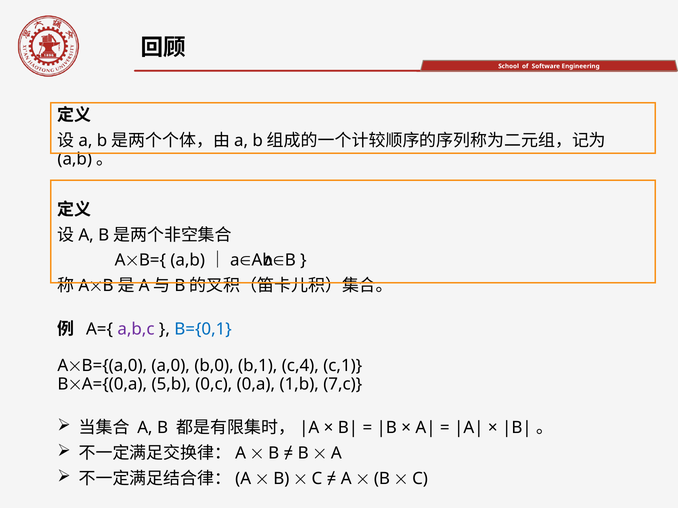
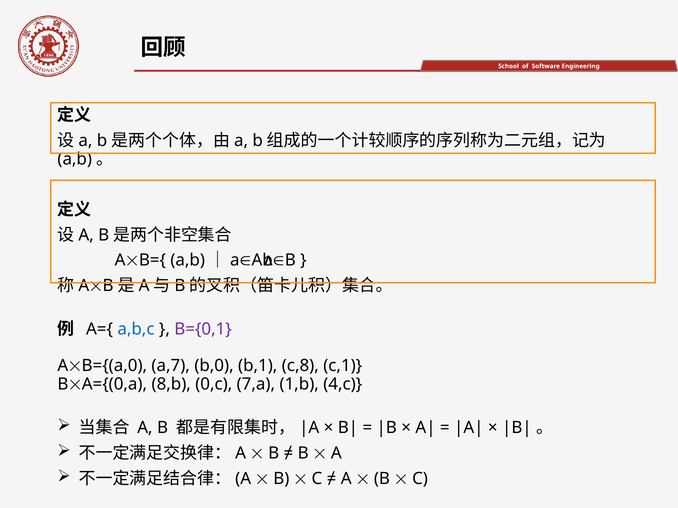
a,b,c colour: purple -> blue
B={0,1 colour: blue -> purple
a,0: a,0 -> a,7
c,4: c,4 -> c,8
5,b: 5,b -> 8,b
0,a: 0,a -> 7,a
7,c: 7,c -> 4,c
